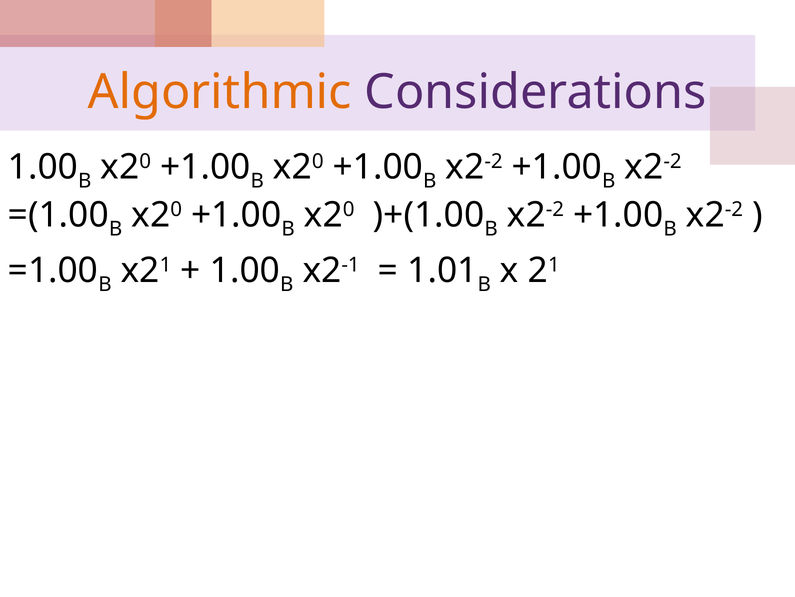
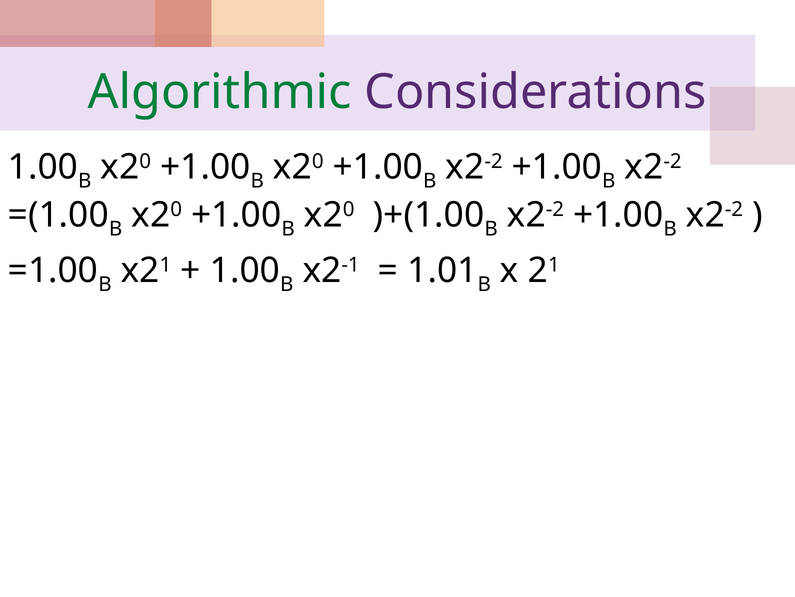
Algorithmic colour: orange -> green
